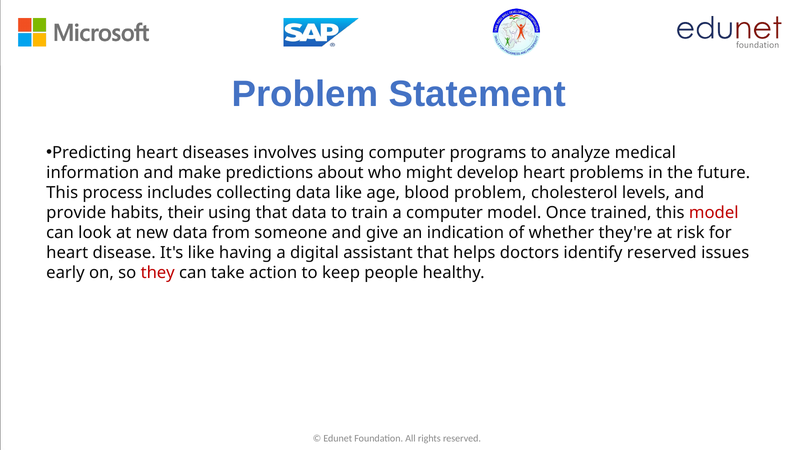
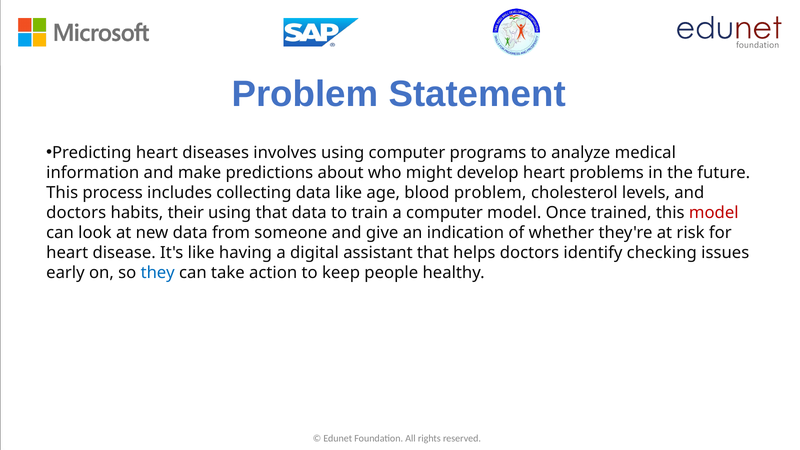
provide at (76, 213): provide -> doctors
identify reserved: reserved -> checking
they colour: red -> blue
